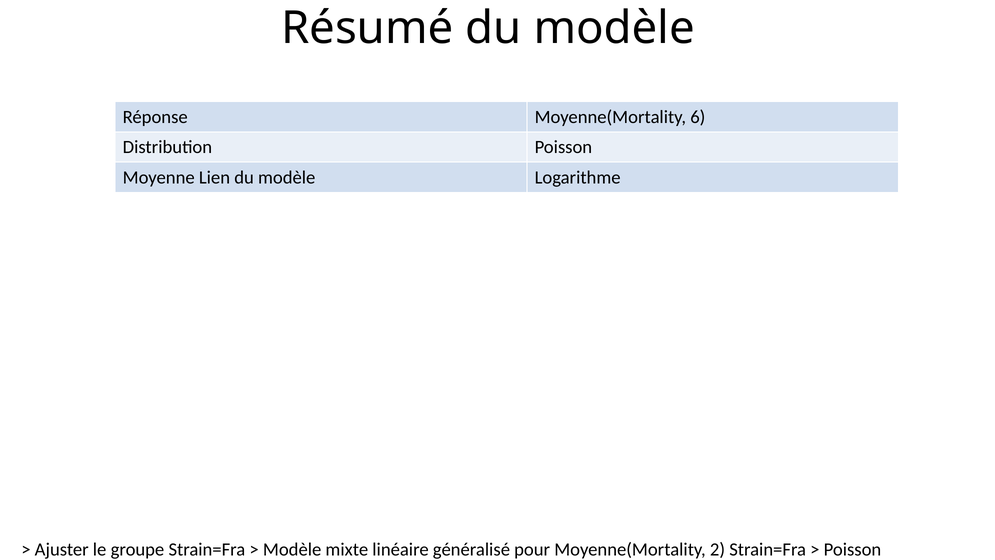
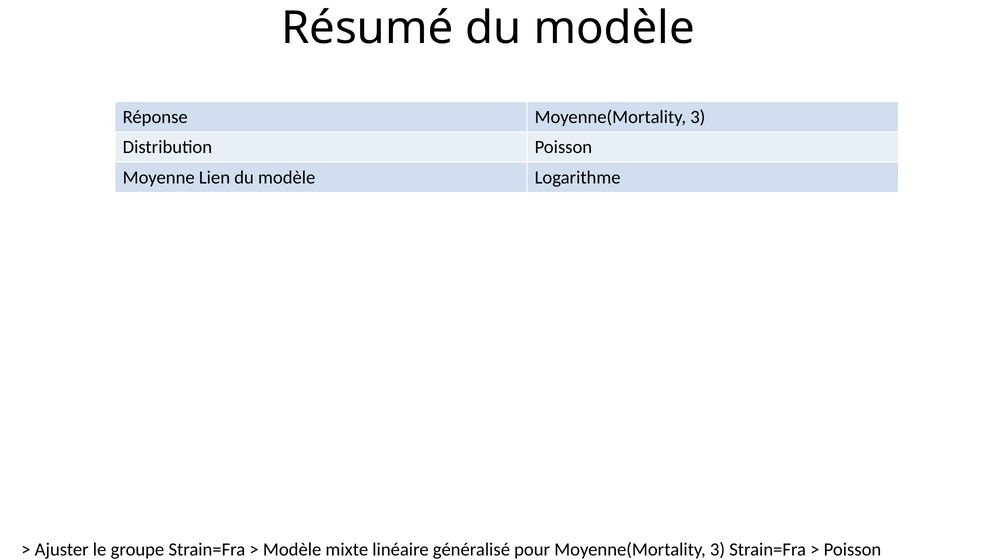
Réponse Moyenne(Mortality 6: 6 -> 3
pour Moyenne(Mortality 2: 2 -> 3
